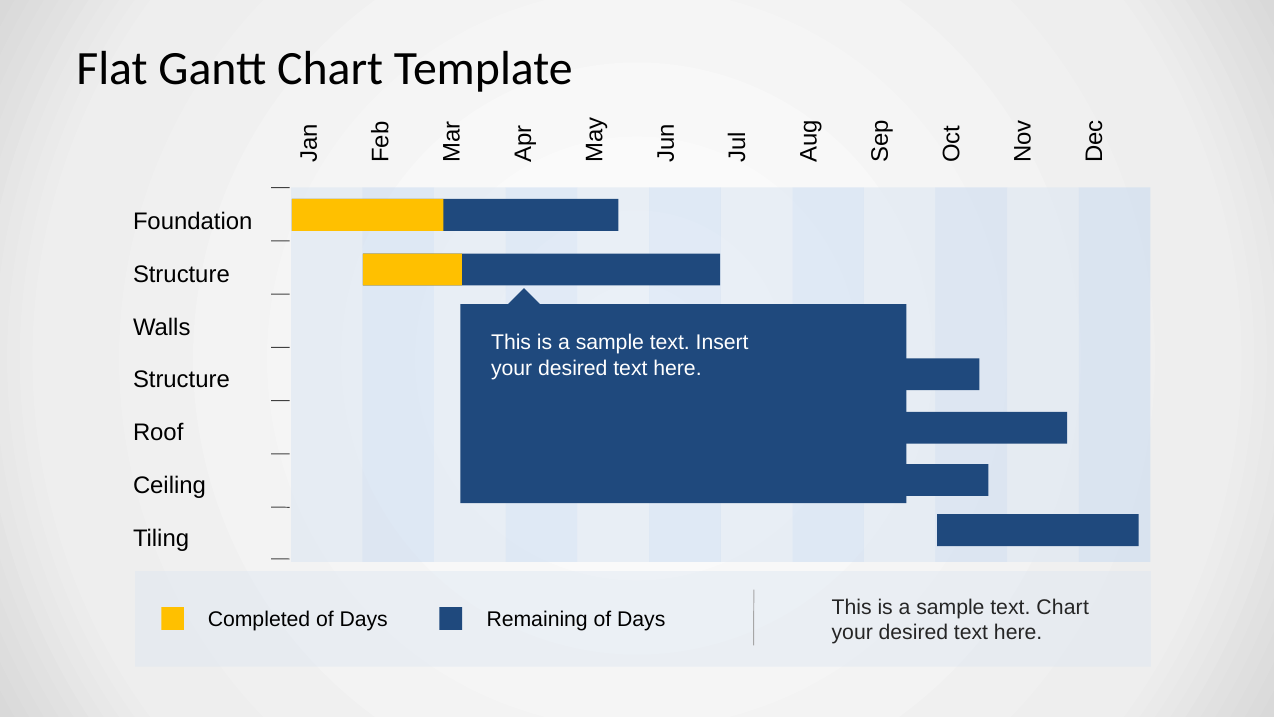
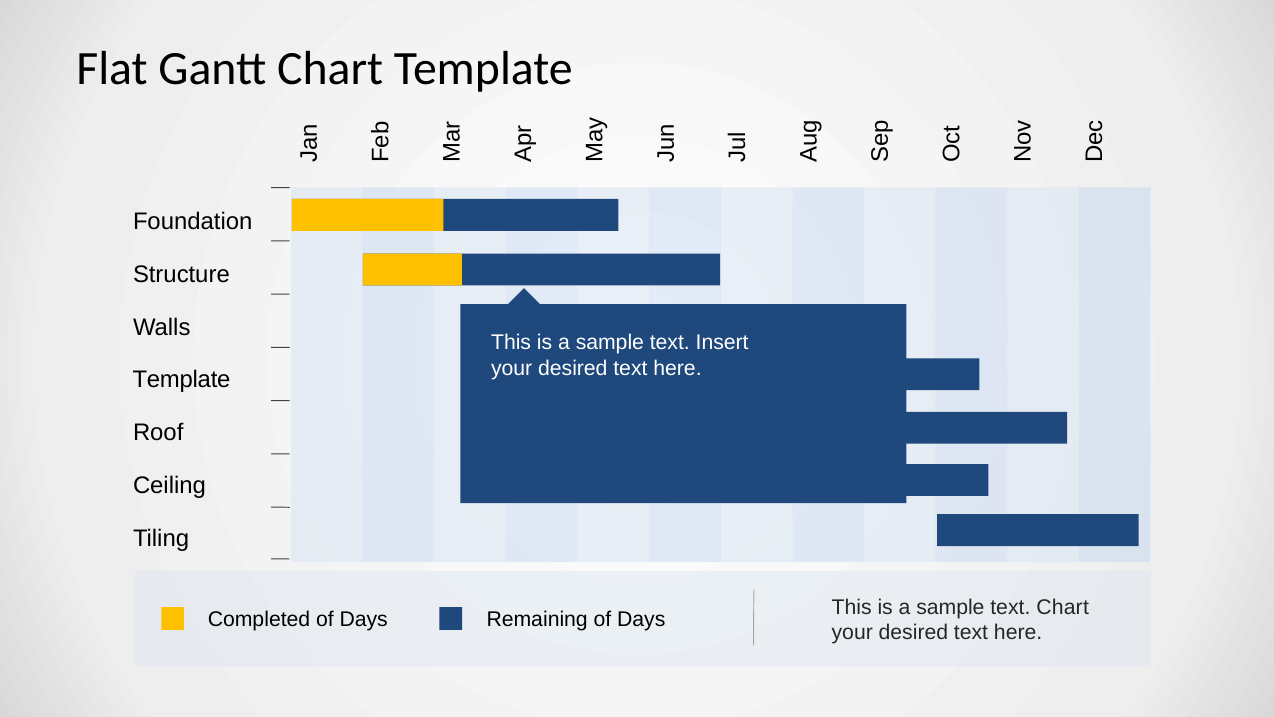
Structure at (181, 380): Structure -> Template
